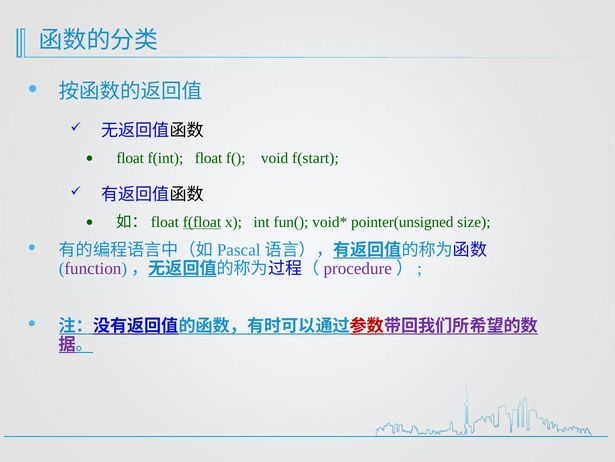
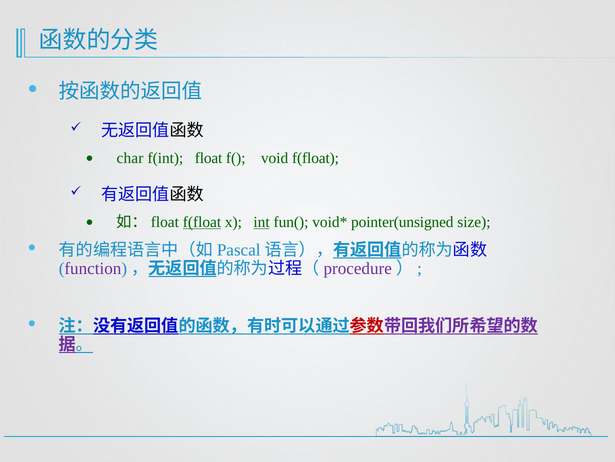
float at (130, 158): float -> char
void f(start: f(start -> f(float
int underline: none -> present
